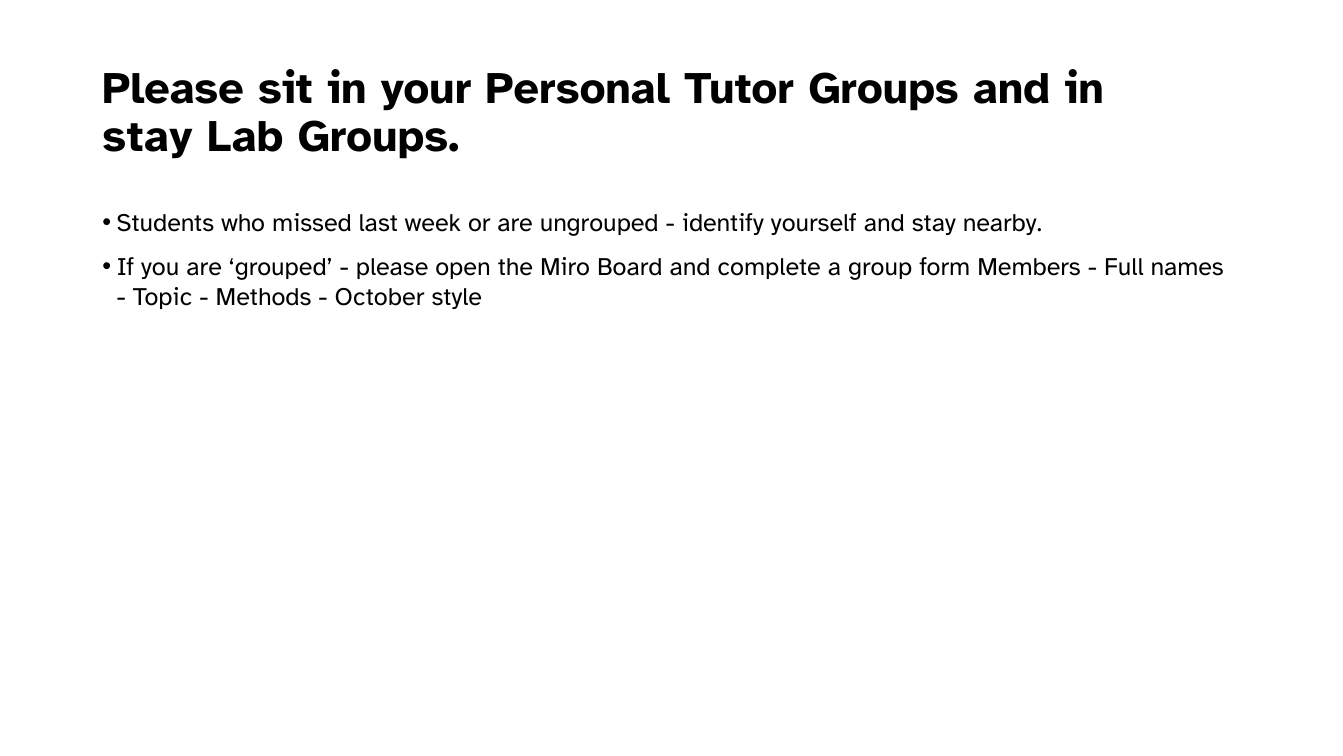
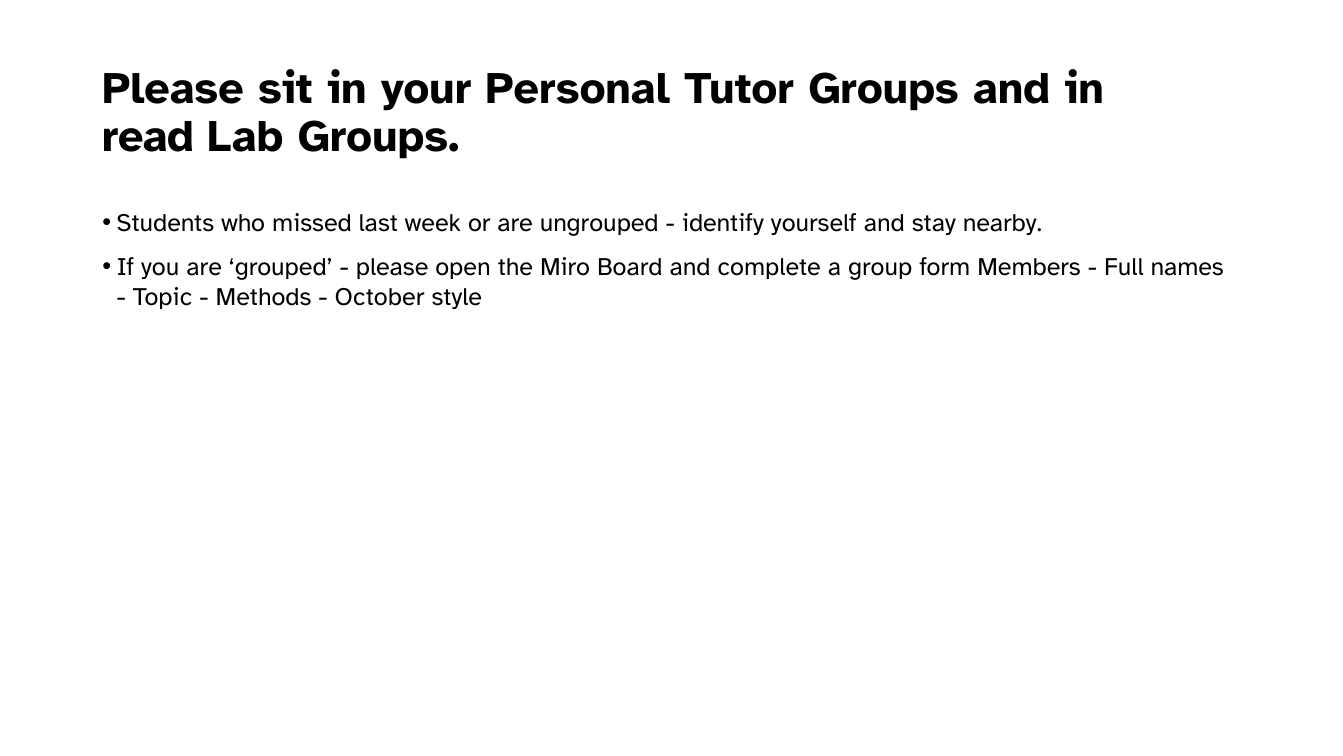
stay at (147, 137): stay -> read
